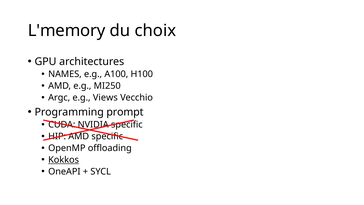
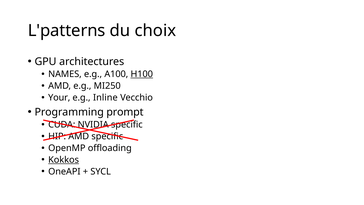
L'memory: L'memory -> L'patterns
H100 underline: none -> present
Argc: Argc -> Your
Views: Views -> Inline
